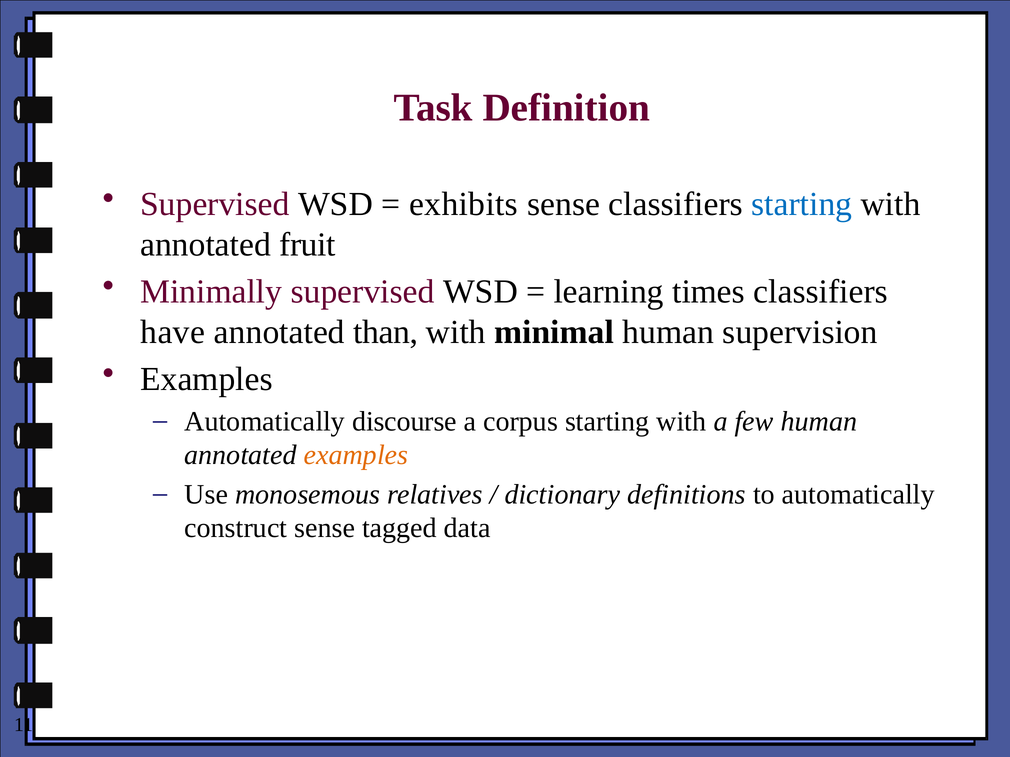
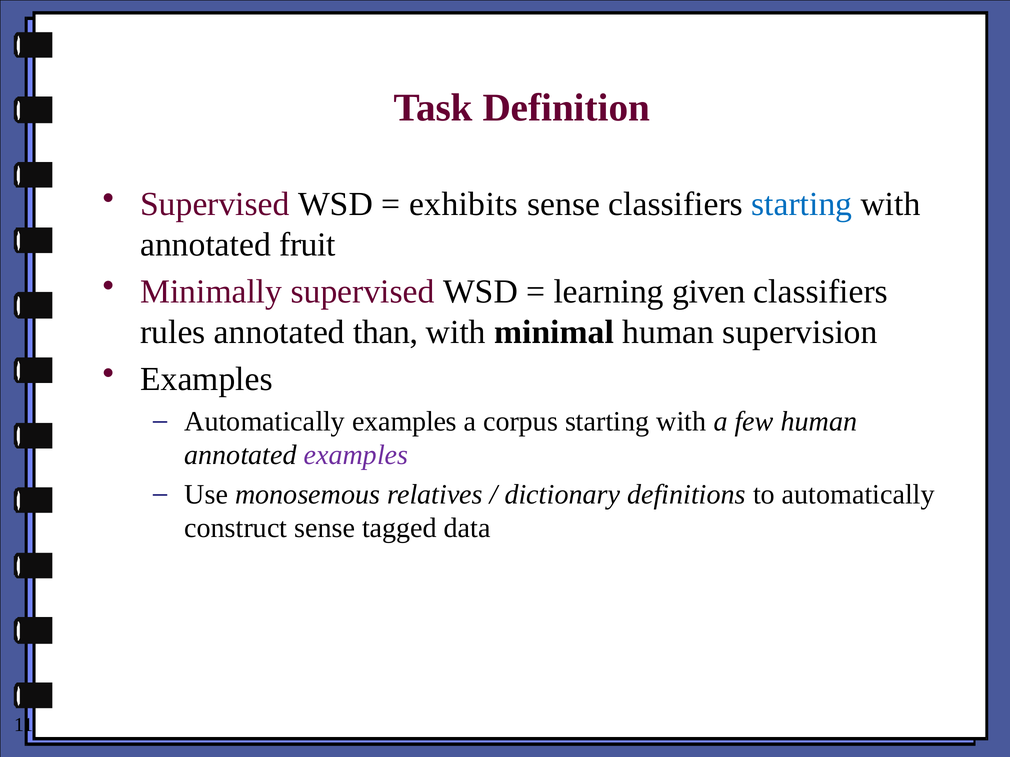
times: times -> given
have: have -> rules
Automatically discourse: discourse -> examples
examples at (356, 455) colour: orange -> purple
